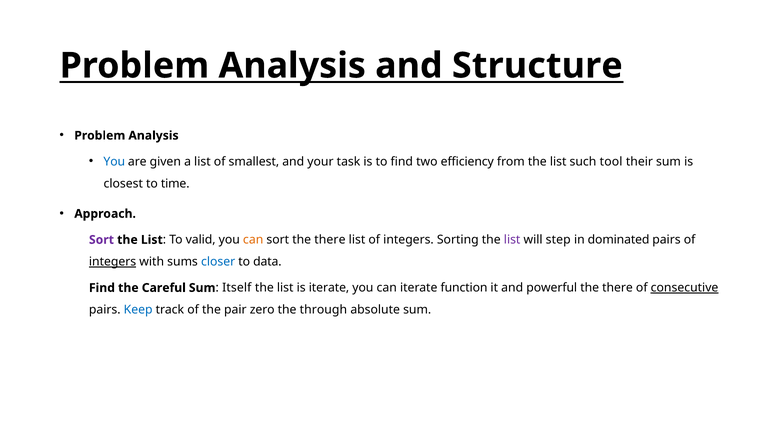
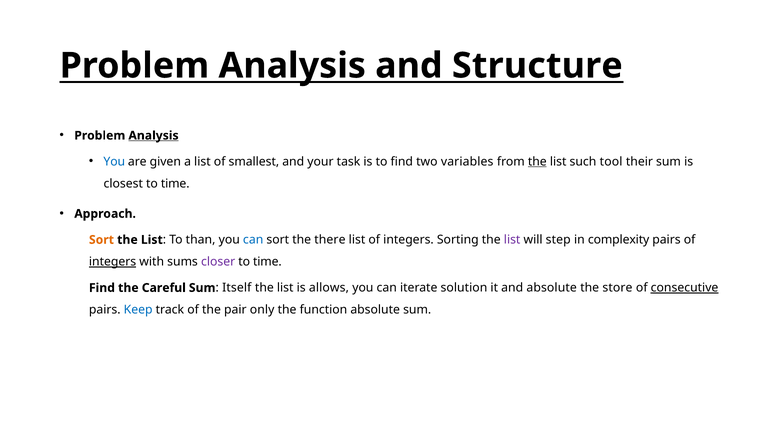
Analysis at (153, 136) underline: none -> present
efficiency: efficiency -> variables
the at (537, 162) underline: none -> present
Sort at (101, 240) colour: purple -> orange
valid: valid -> than
can at (253, 240) colour: orange -> blue
dominated: dominated -> complexity
closer colour: blue -> purple
data at (267, 262): data -> time
is iterate: iterate -> allows
function: function -> solution
and powerful: powerful -> absolute
there at (618, 288): there -> store
zero: zero -> only
through: through -> function
